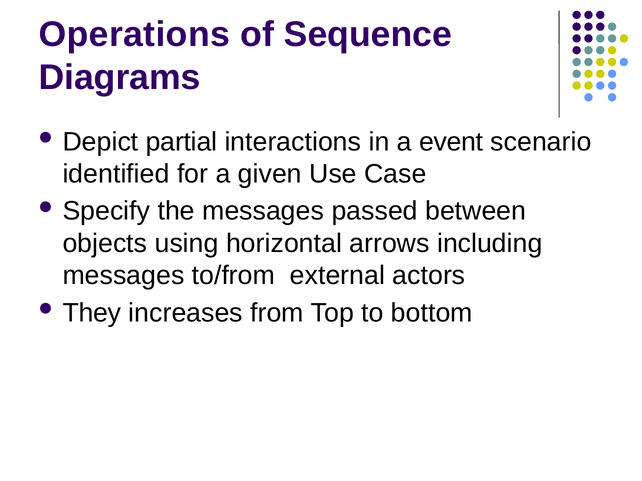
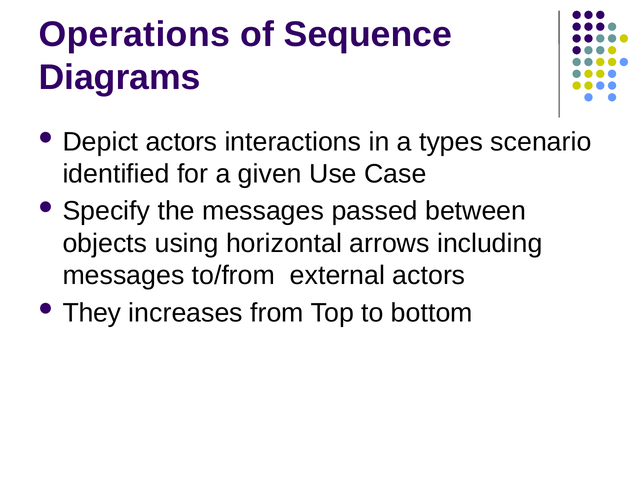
Depict partial: partial -> actors
event: event -> types
